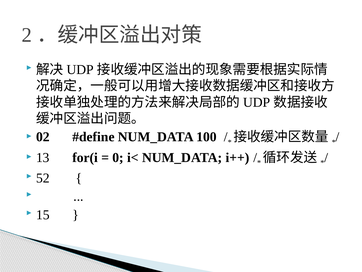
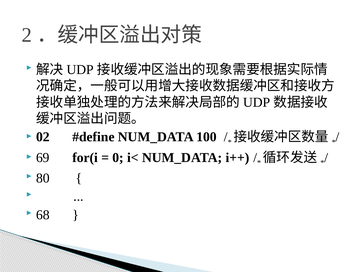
13: 13 -> 69
52: 52 -> 80
15: 15 -> 68
